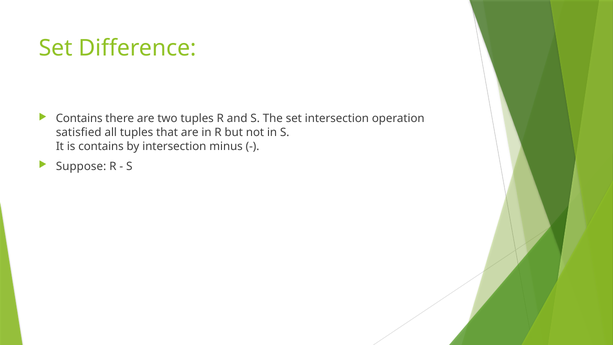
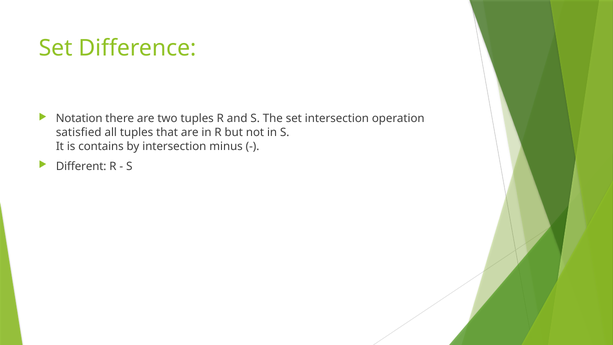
Contains at (79, 119): Contains -> Notation
Suppose: Suppose -> Different
